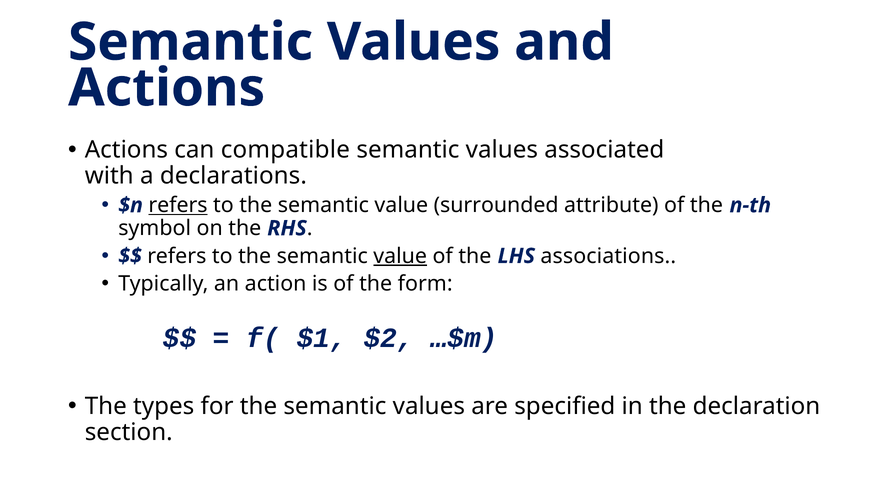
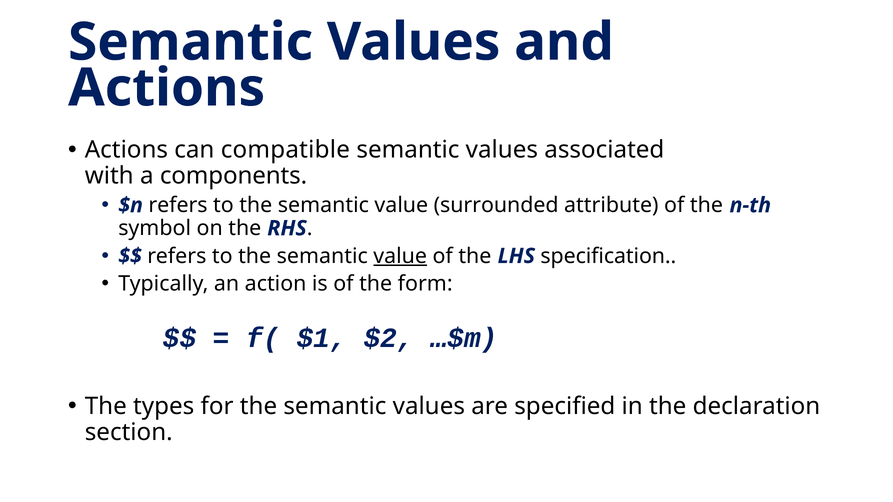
declarations: declarations -> components
refers at (178, 205) underline: present -> none
associations: associations -> specification
